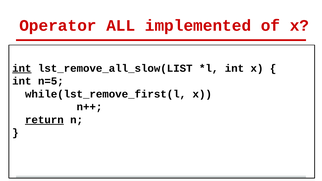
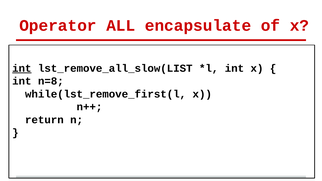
implemented: implemented -> encapsulate
n=5: n=5 -> n=8
return underline: present -> none
